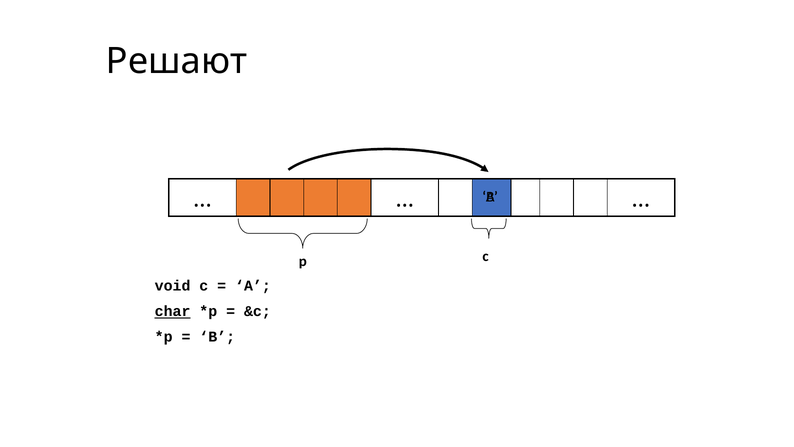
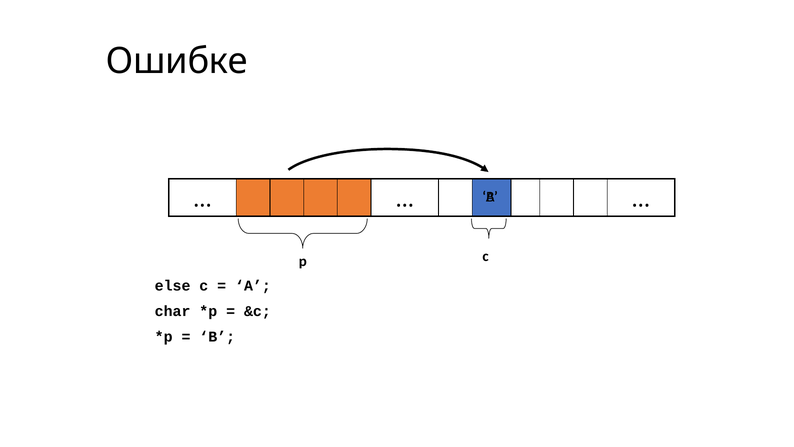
Решают: Решают -> Ошибке
void: void -> else
char underline: present -> none
